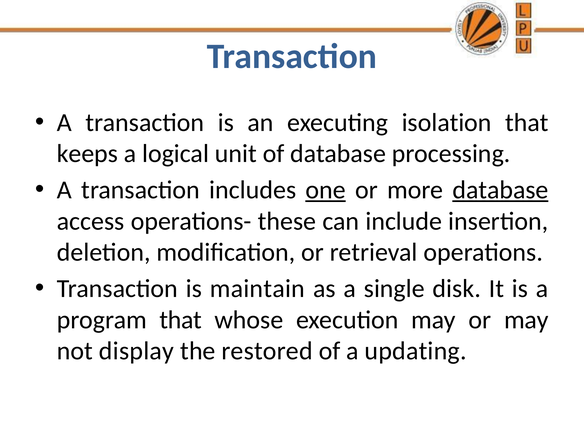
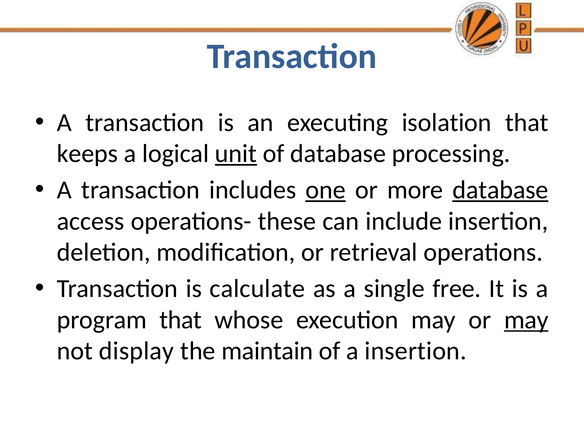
unit underline: none -> present
maintain: maintain -> calculate
disk: disk -> free
may at (526, 320) underline: none -> present
restored: restored -> maintain
a updating: updating -> insertion
